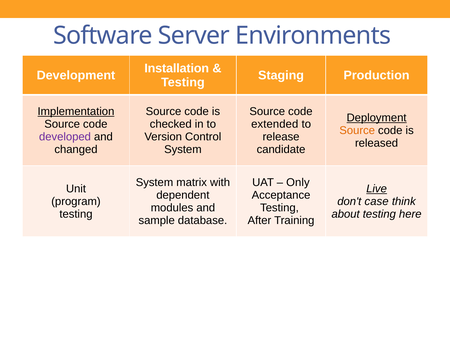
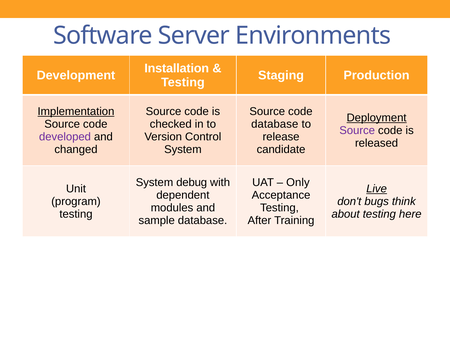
extended at (275, 124): extended -> database
Source at (357, 130) colour: orange -> purple
matrix: matrix -> debug
case: case -> bugs
